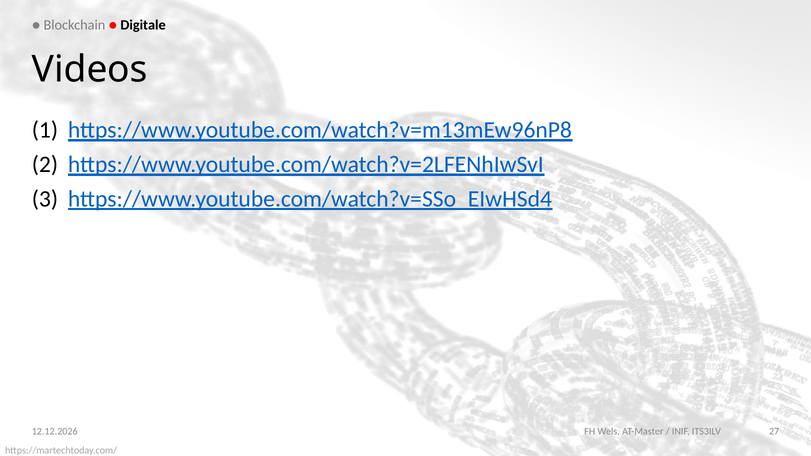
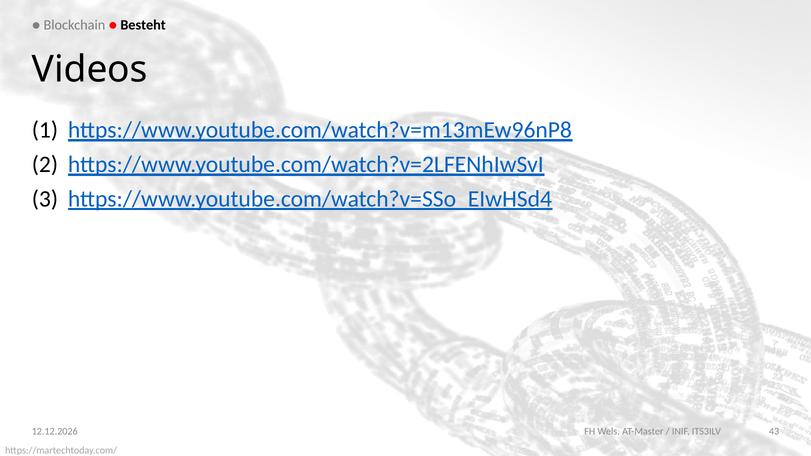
Digitale: Digitale -> Besteht
27: 27 -> 43
